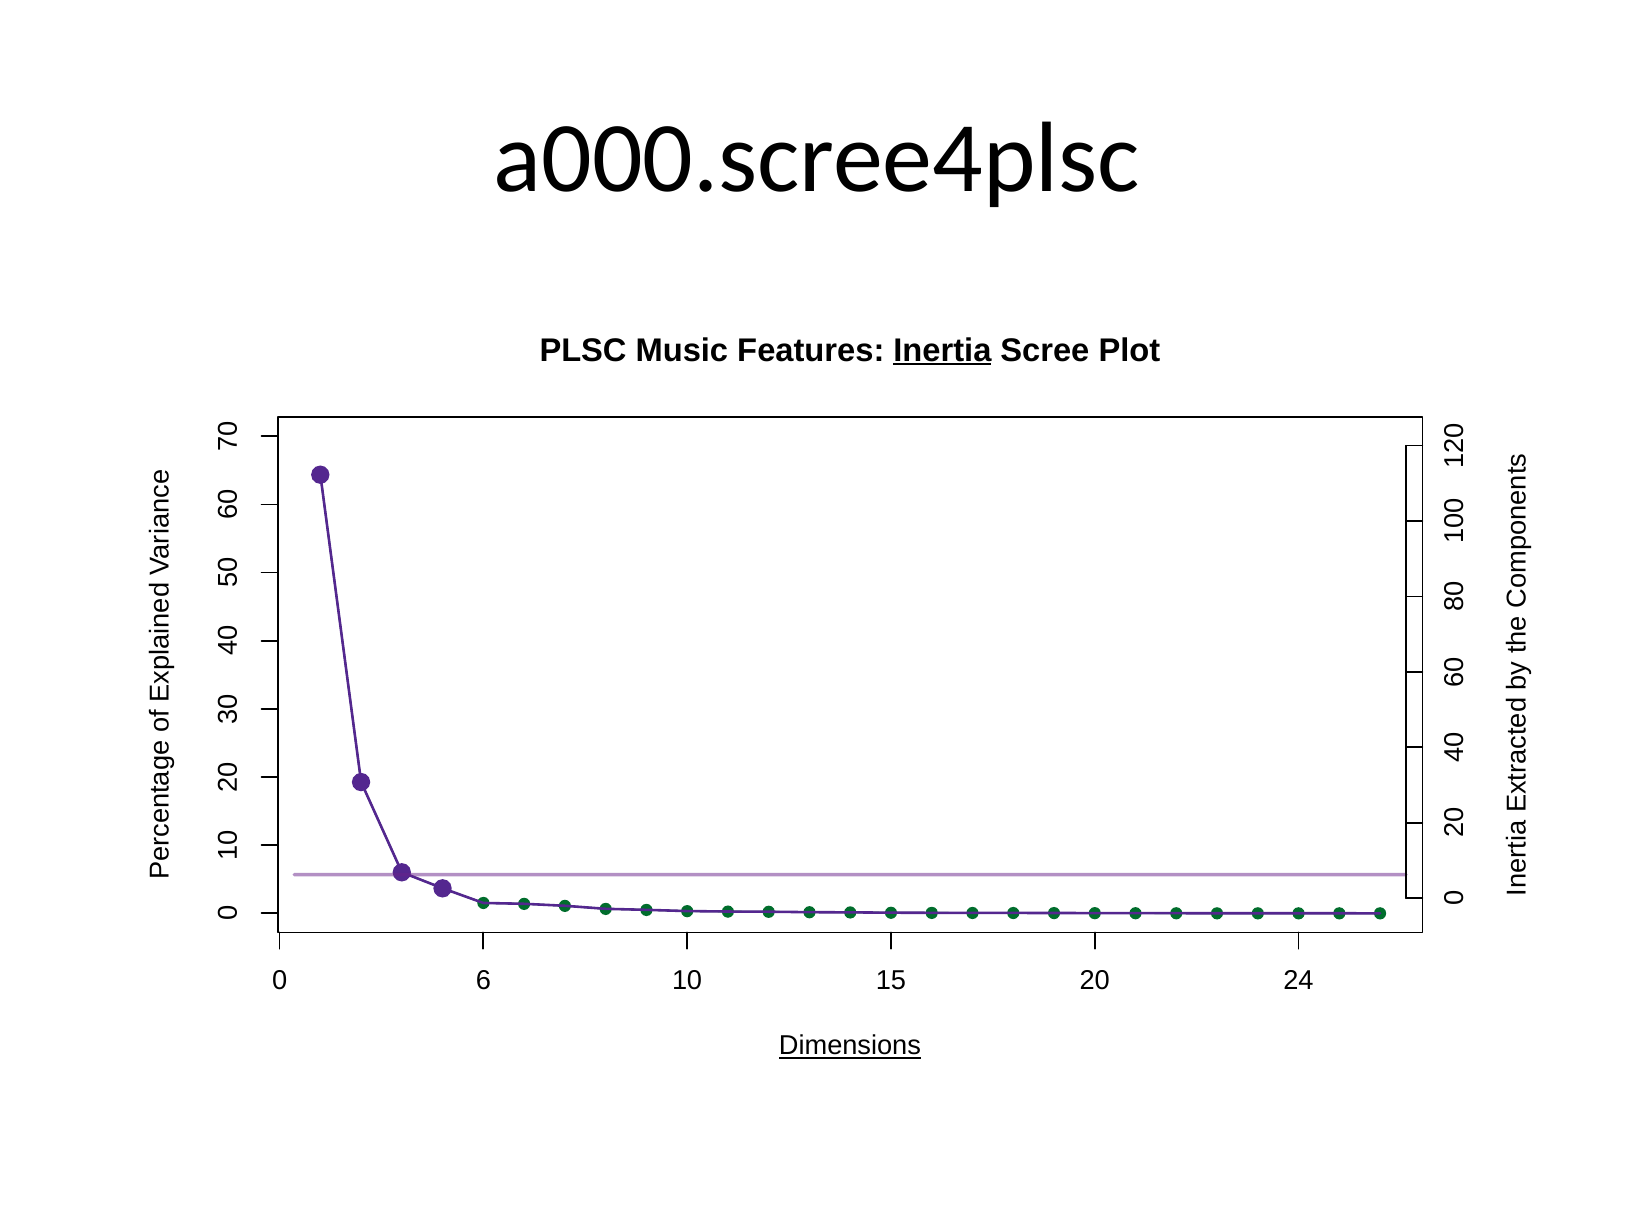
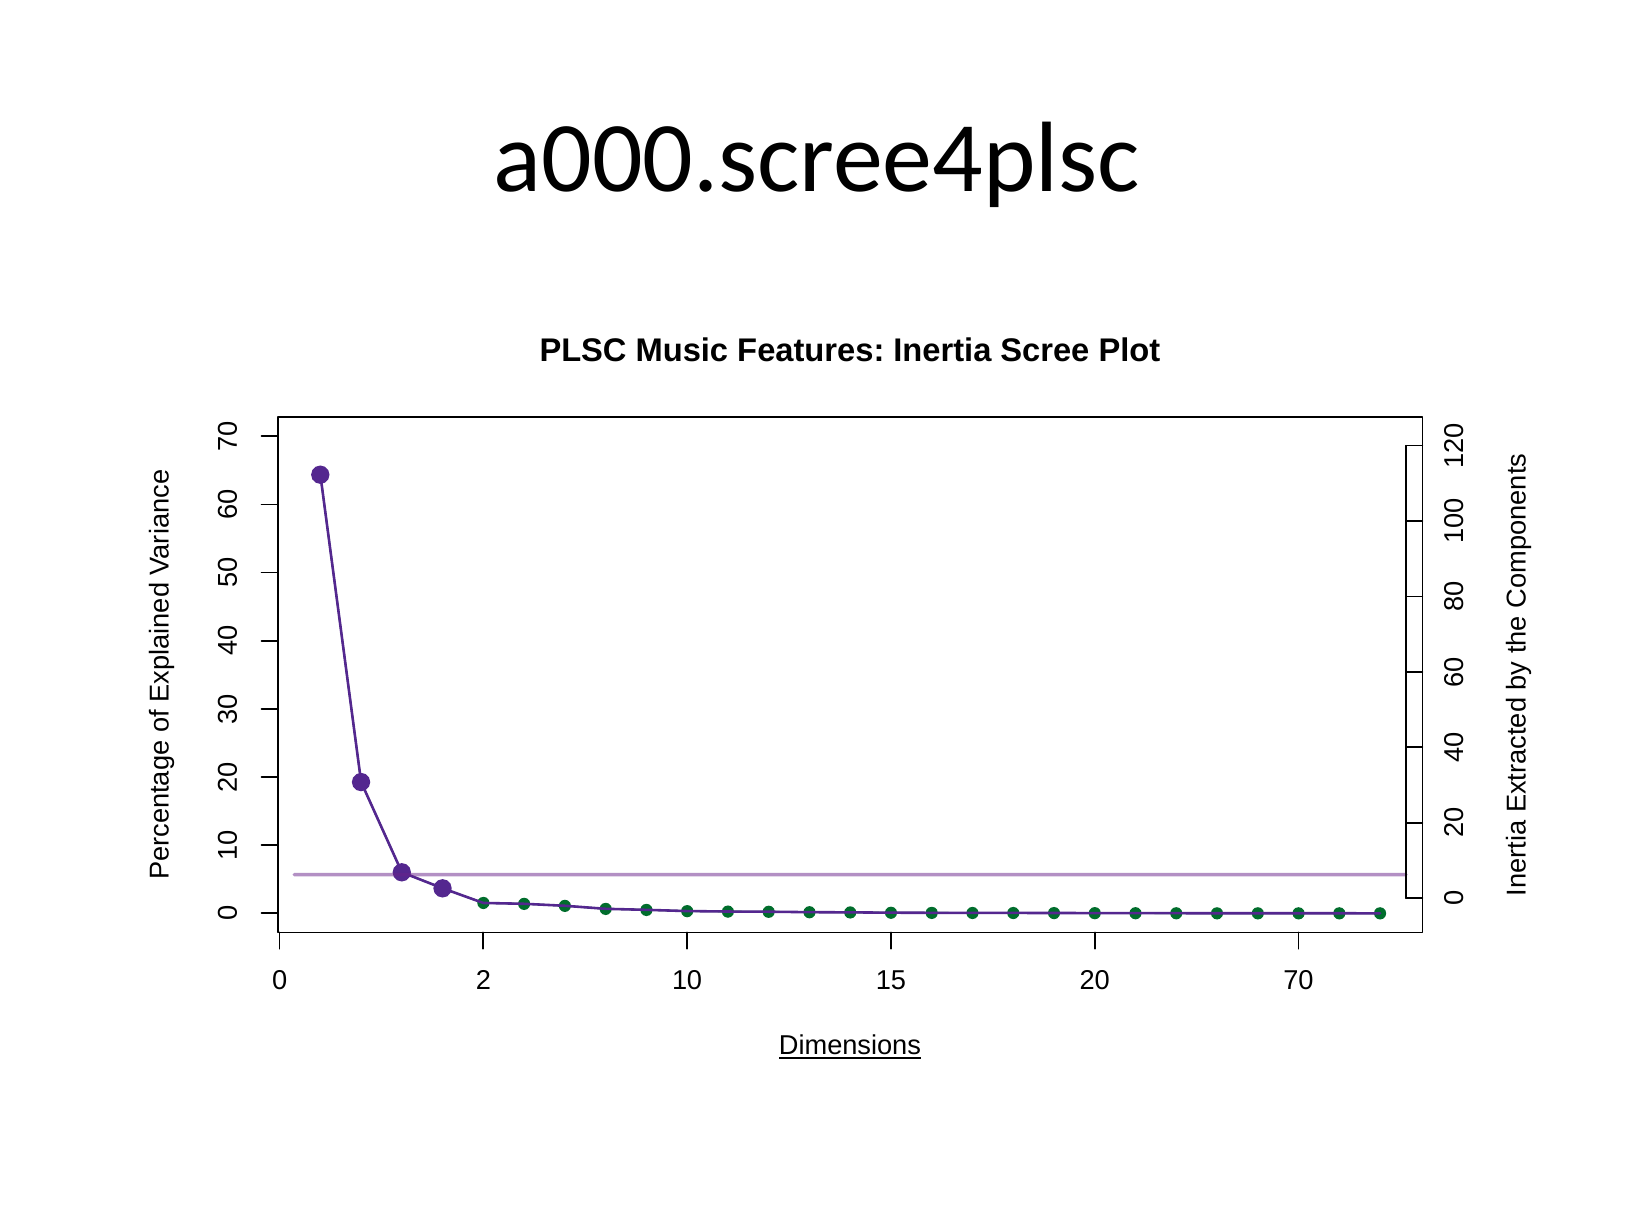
Inertia underline: present -> none
6 at (483, 980): 6 -> 2
24: 24 -> 70
